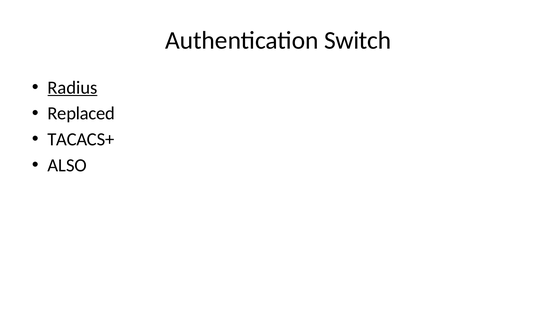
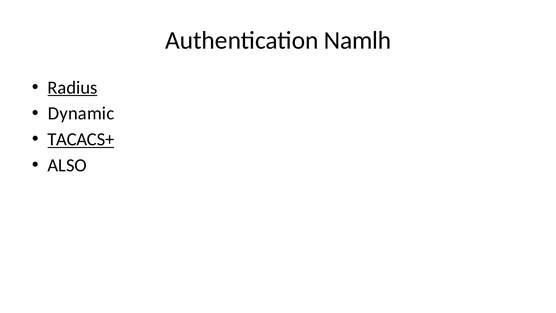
Switch: Switch -> Namlh
Replaced: Replaced -> Dynamic
TACACS+ underline: none -> present
